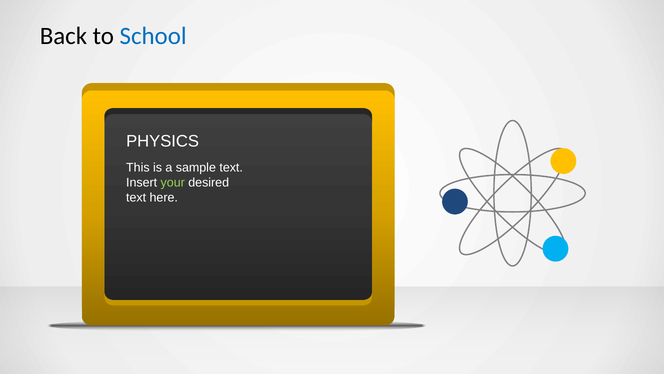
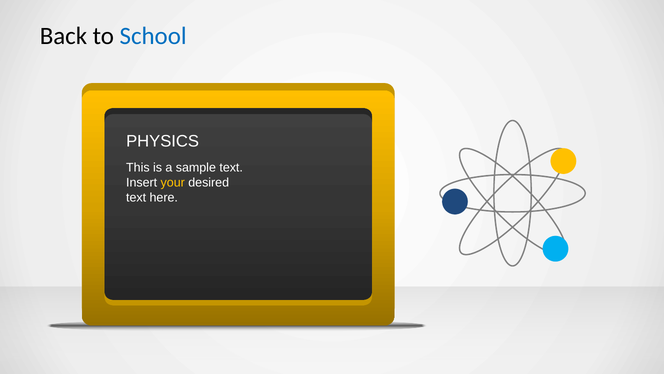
your colour: light green -> yellow
